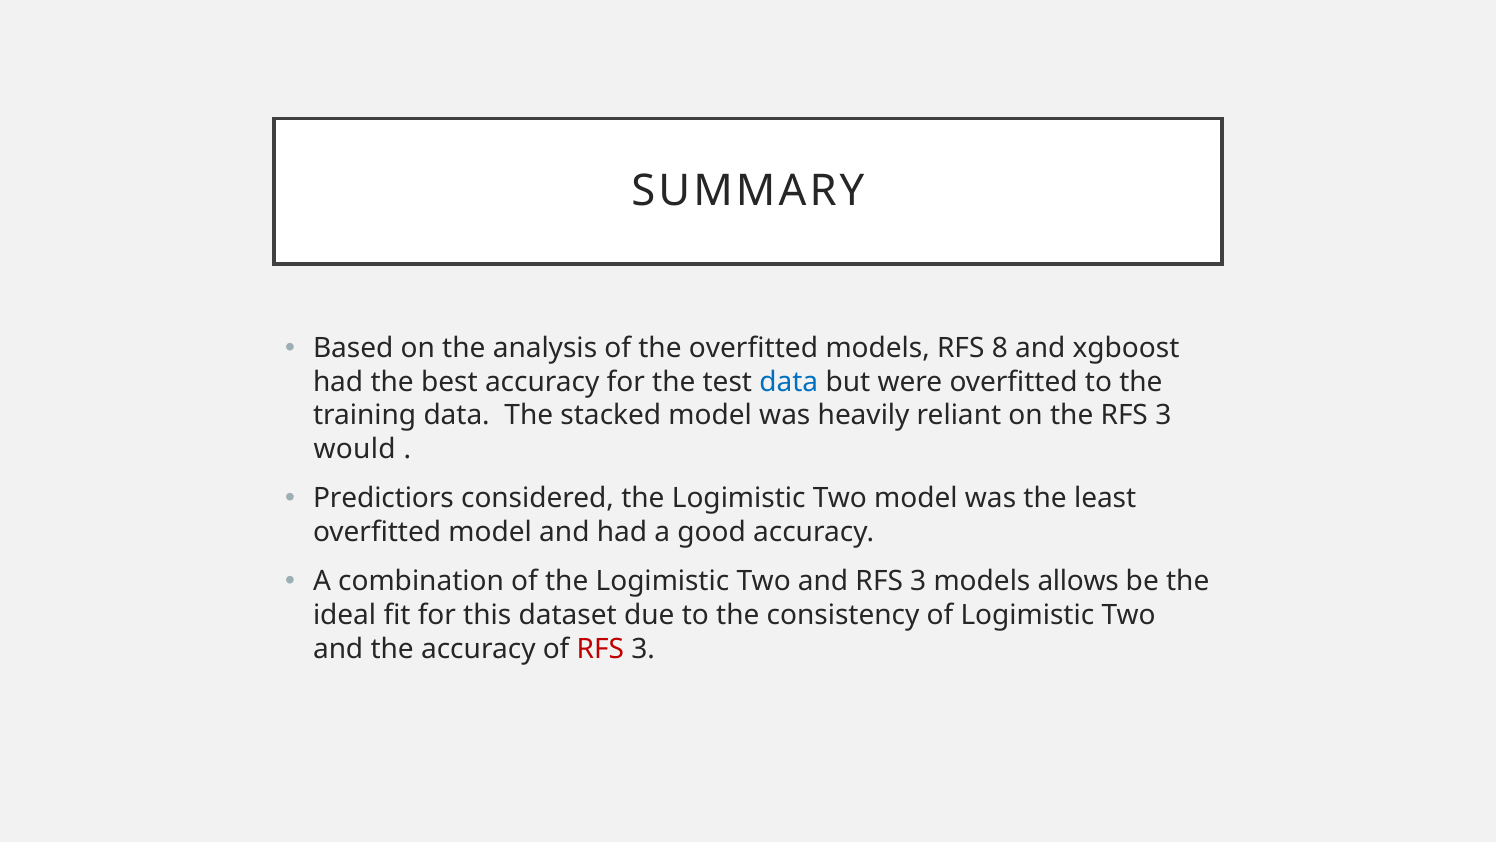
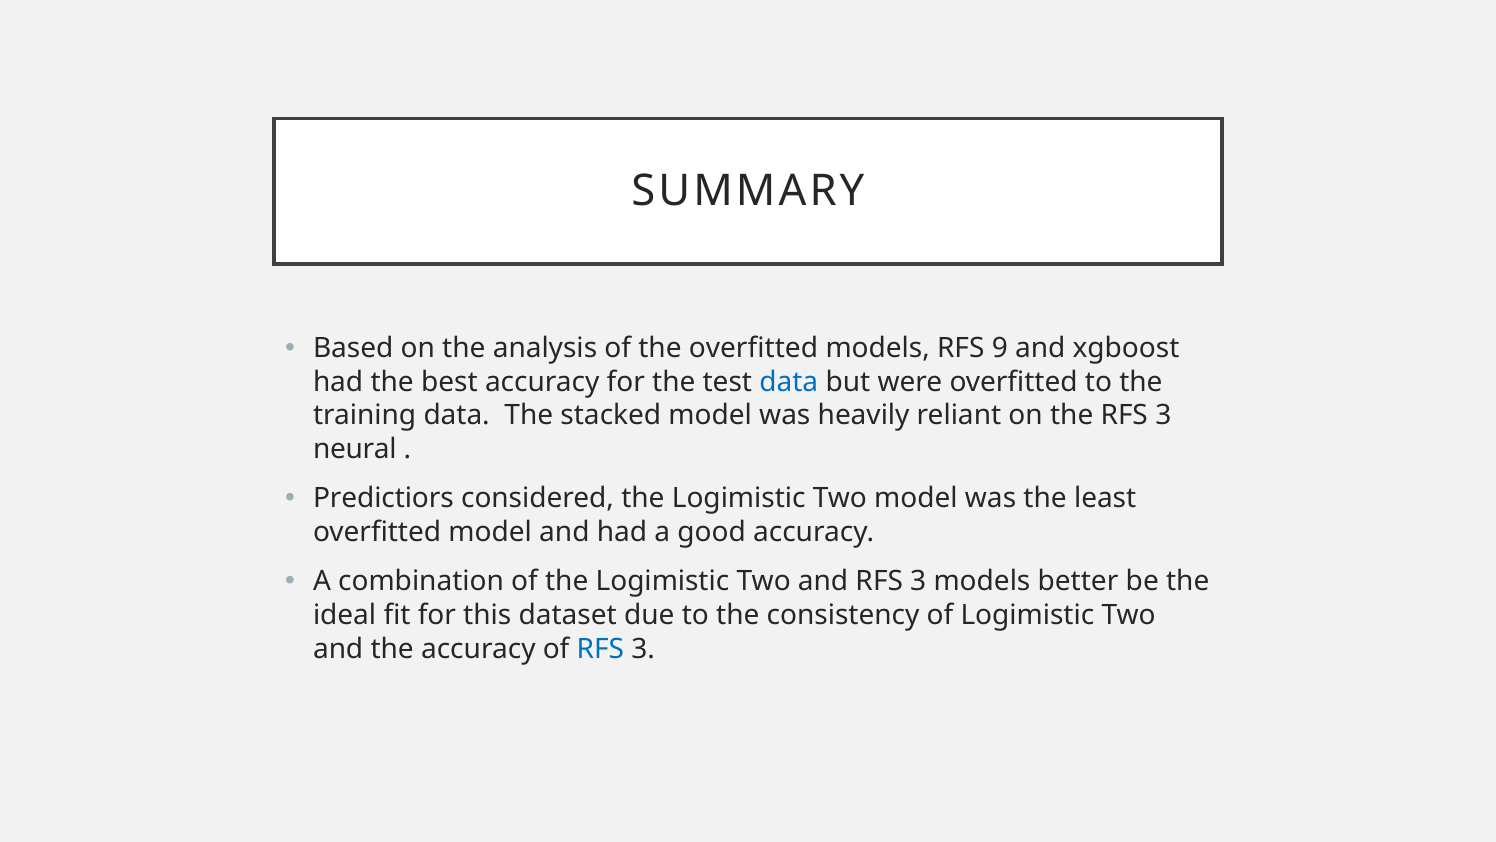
8: 8 -> 9
would: would -> neural
allows: allows -> better
RFS at (600, 649) colour: red -> blue
